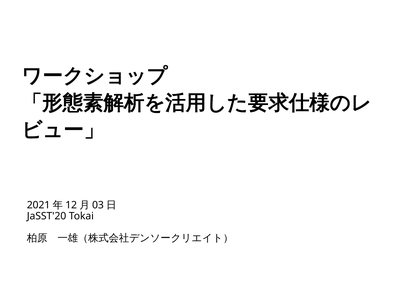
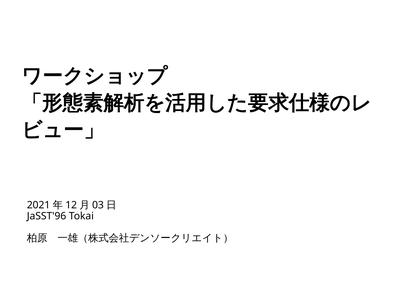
JaSST'20: JaSST'20 -> JaSST'96
